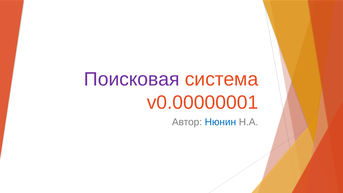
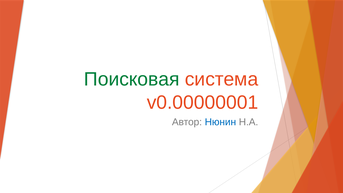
Поисковая colour: purple -> green
